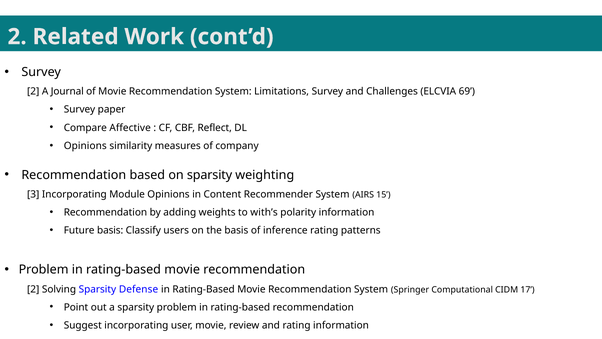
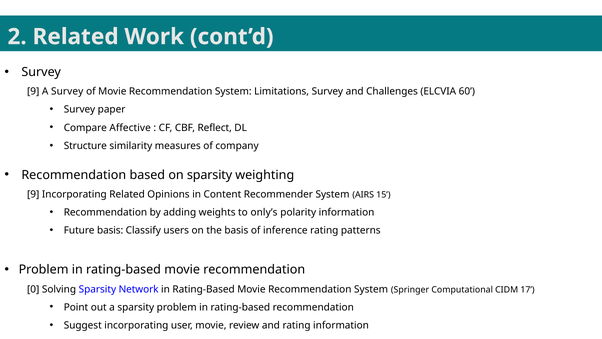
2 at (33, 92): 2 -> 9
A Journal: Journal -> Survey
69: 69 -> 60
Opinions at (85, 146): Opinions -> Structure
3 at (33, 194): 3 -> 9
Incorporating Module: Module -> Related
with’s: with’s -> only’s
2 at (33, 289): 2 -> 0
Defense: Defense -> Network
